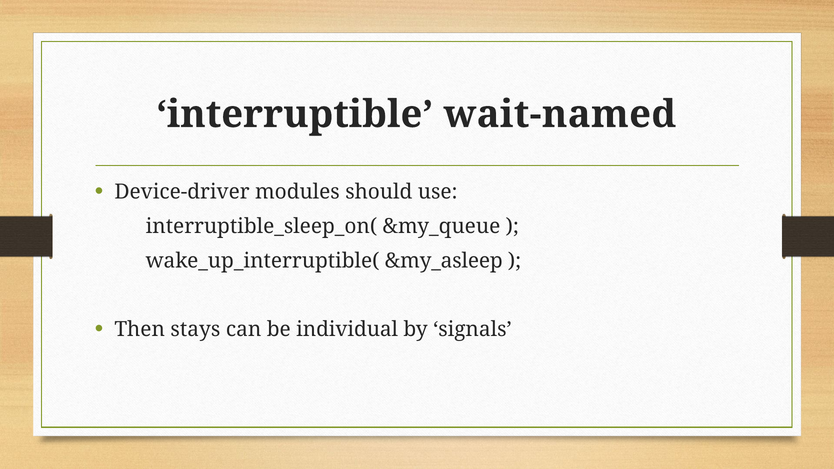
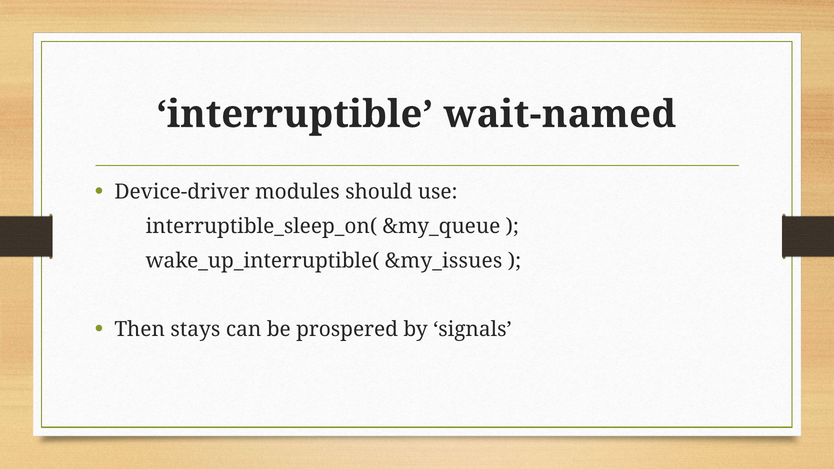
&my_asleep: &my_asleep -> &my_issues
individual: individual -> prospered
